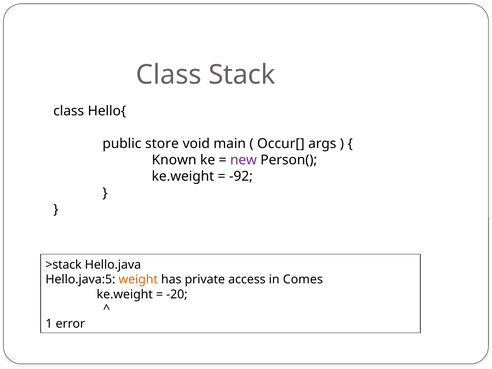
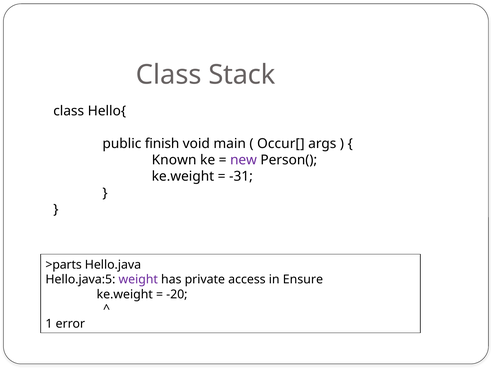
store: store -> finish
-92: -92 -> -31
>stack: >stack -> >parts
weight colour: orange -> purple
Comes: Comes -> Ensure
